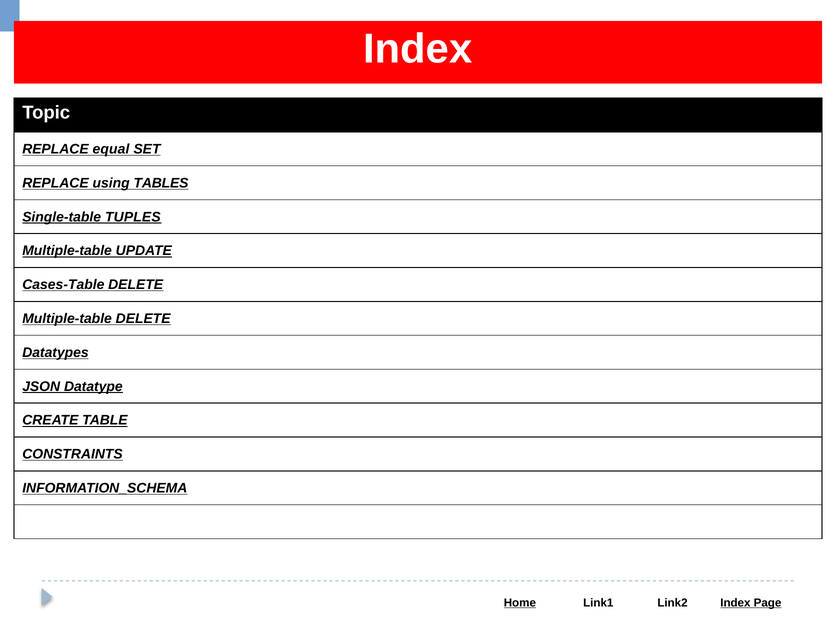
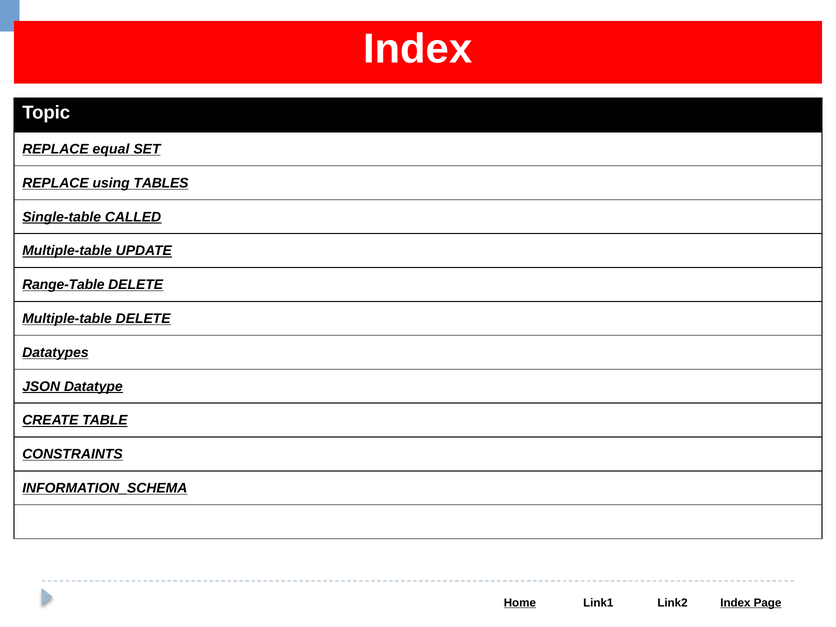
TUPLES: TUPLES -> CALLED
Cases-Table: Cases-Table -> Range-Table
